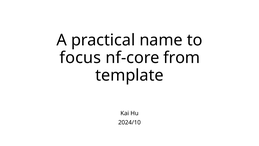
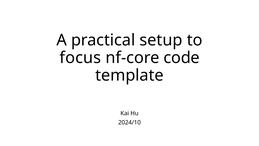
name: name -> setup
from: from -> code
